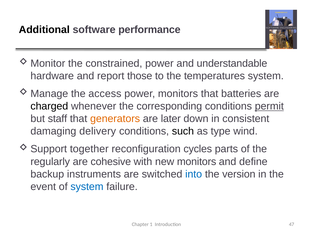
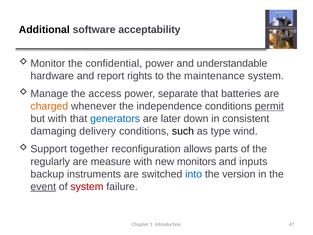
performance: performance -> acceptability
constrained: constrained -> confidential
those: those -> rights
temperatures: temperatures -> maintenance
power monitors: monitors -> separate
charged colour: black -> orange
corresponding: corresponding -> independence
but staff: staff -> with
generators colour: orange -> blue
cycles: cycles -> allows
cohesive: cohesive -> measure
define: define -> inputs
event underline: none -> present
system at (87, 186) colour: blue -> red
